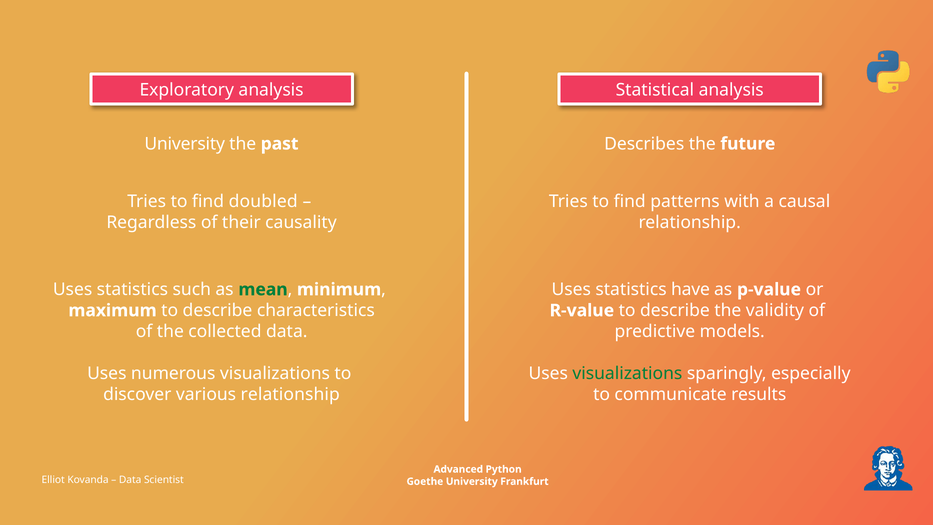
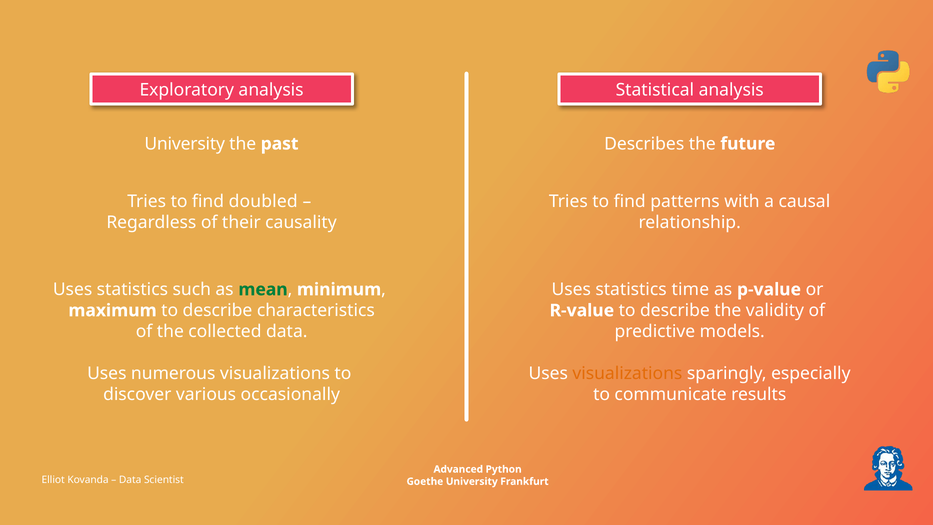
have: have -> time
visualizations at (627, 373) colour: green -> orange
various relationship: relationship -> occasionally
